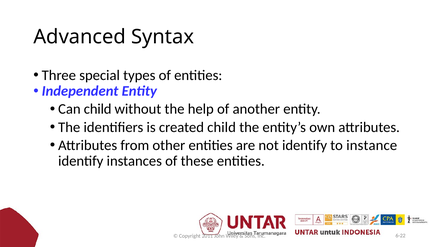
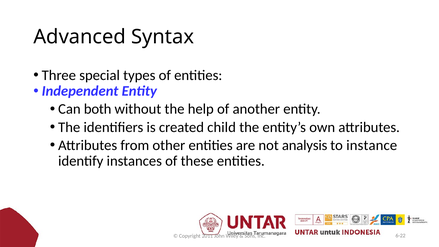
Can child: child -> both
not identify: identify -> analysis
